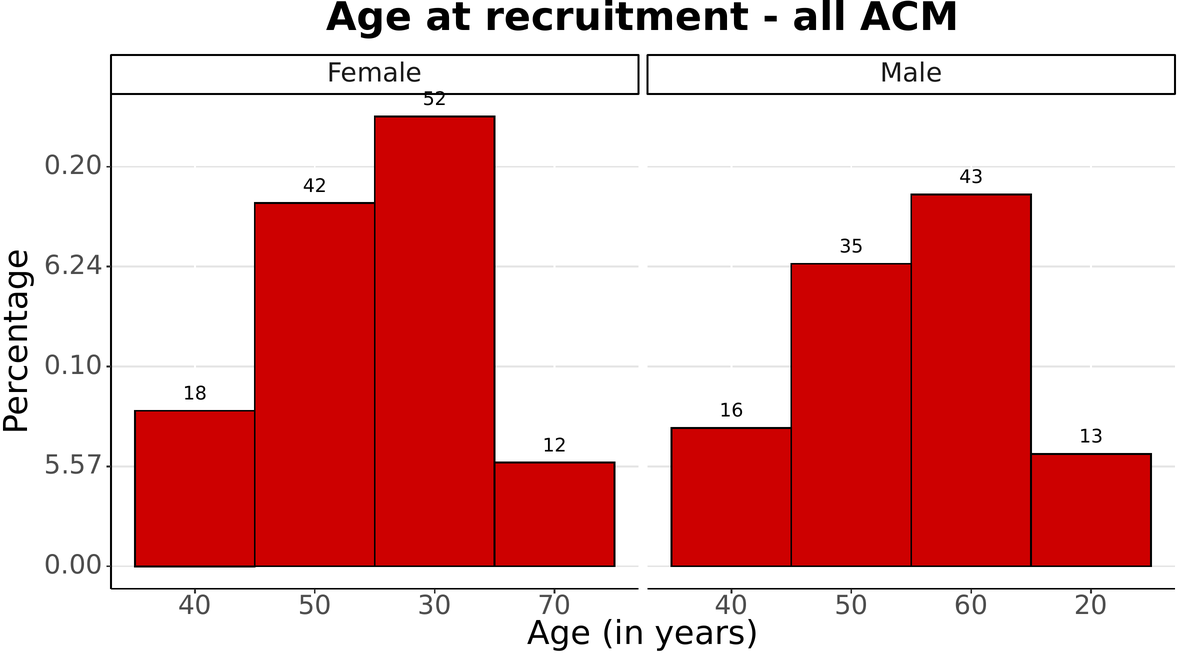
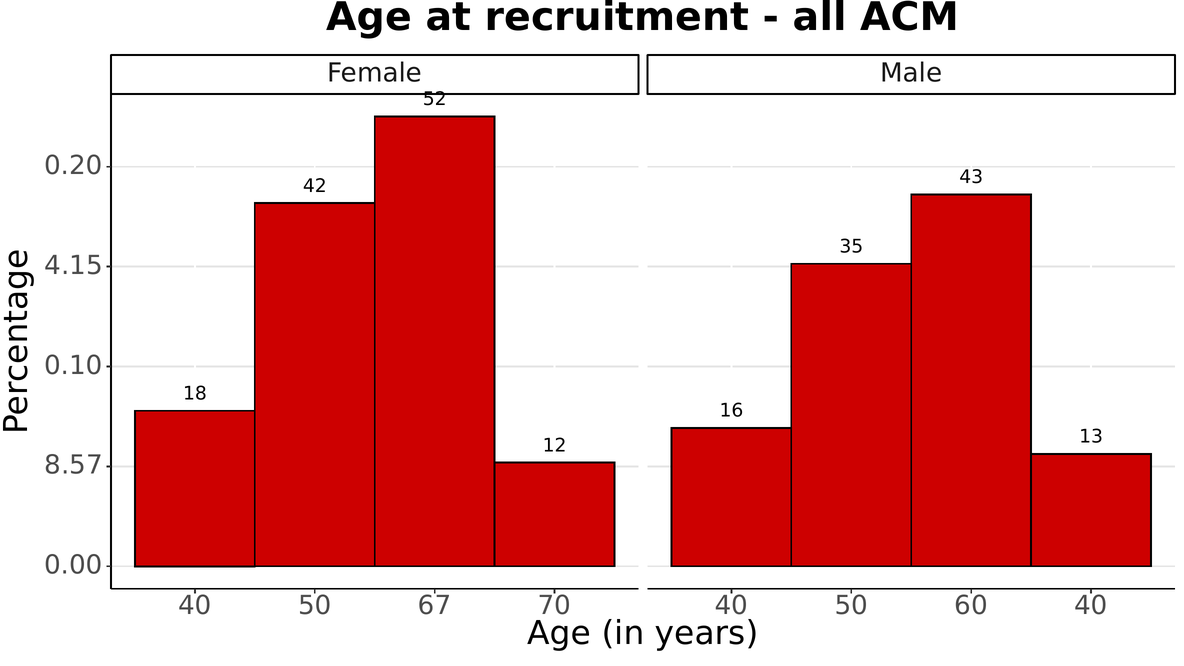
6.24: 6.24 -> 4.15
5.57: 5.57 -> 8.57
30: 30 -> 67
60 20: 20 -> 40
